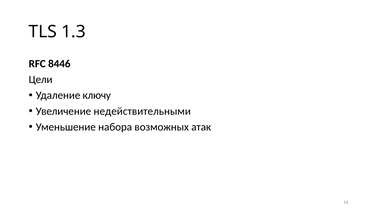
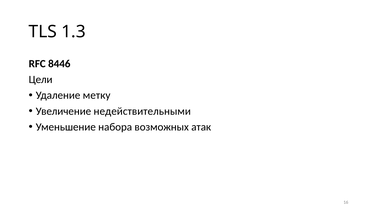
ключу: ключу -> метку
